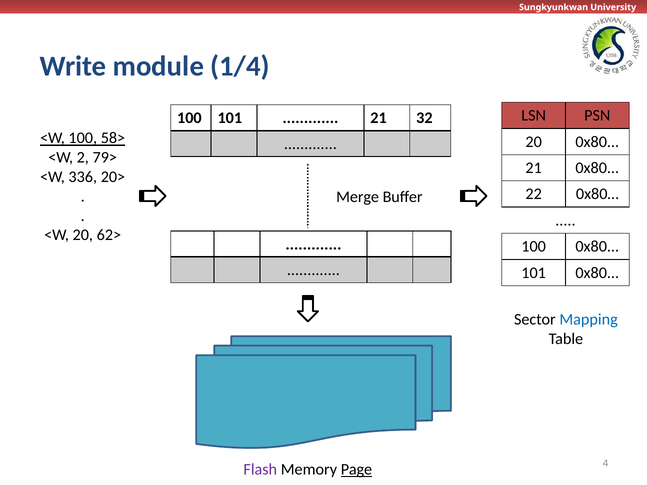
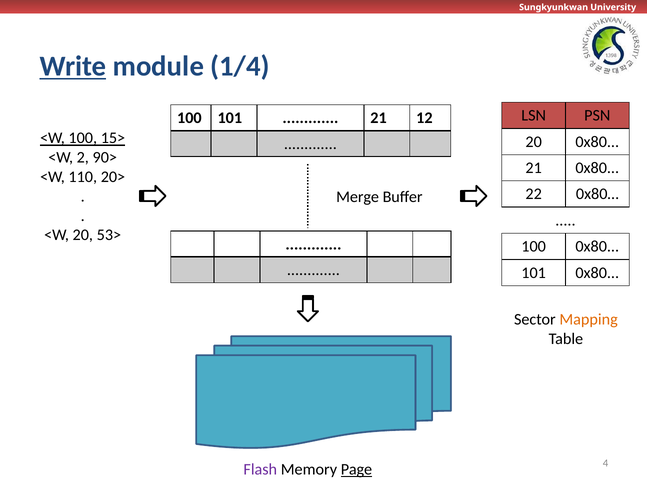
Write underline: none -> present
32: 32 -> 12
58>: 58> -> 15>
79>: 79> -> 90>
336: 336 -> 110
62>: 62> -> 53>
Mapping colour: blue -> orange
